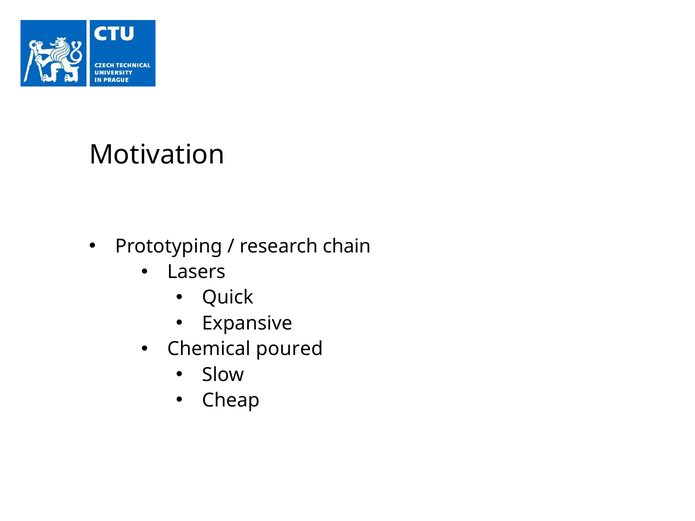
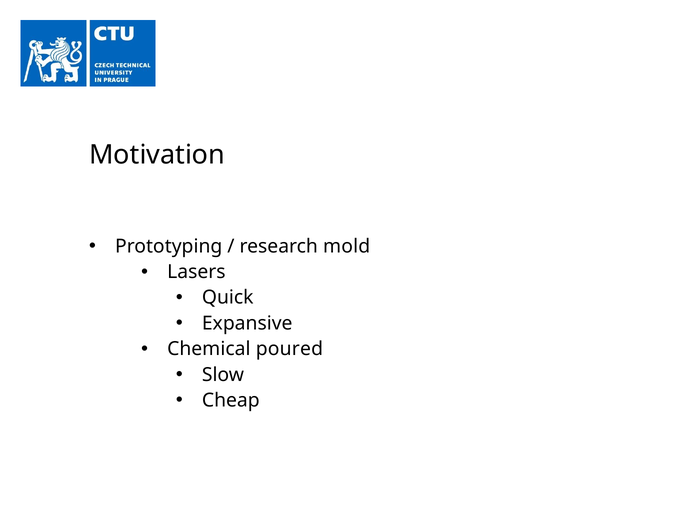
chain: chain -> mold
